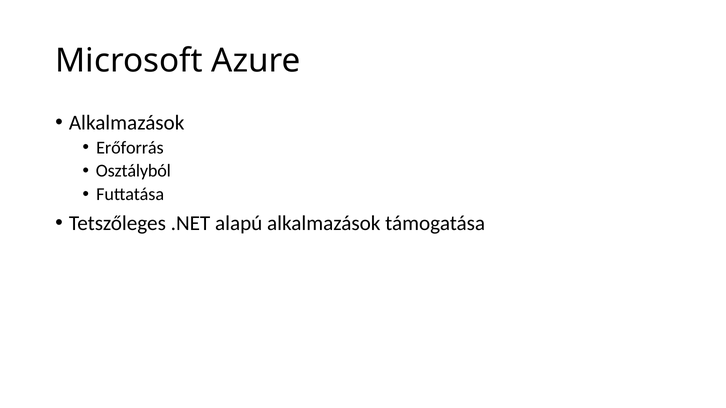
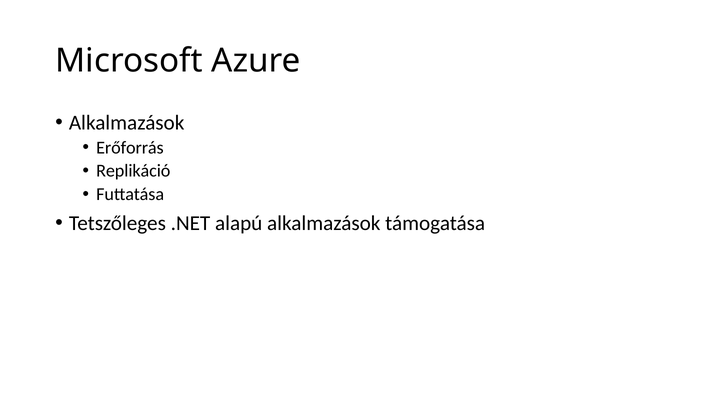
Osztályból: Osztályból -> Replikáció
